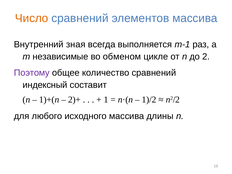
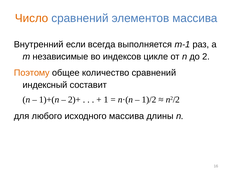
зная: зная -> если
обменом: обменом -> индексов
Поэтому colour: purple -> orange
